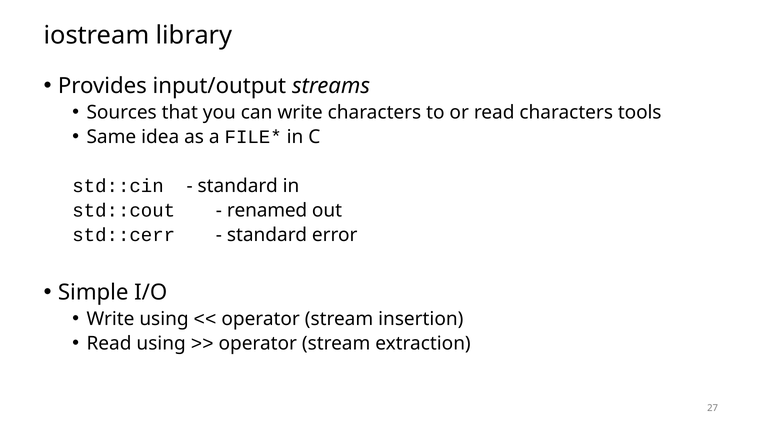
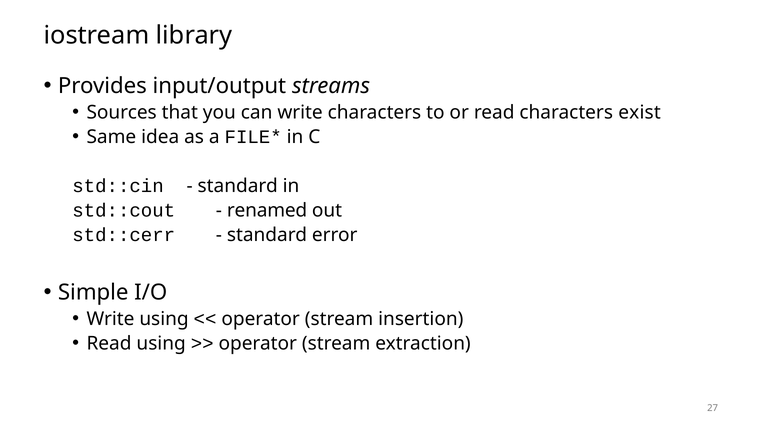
tools: tools -> exist
